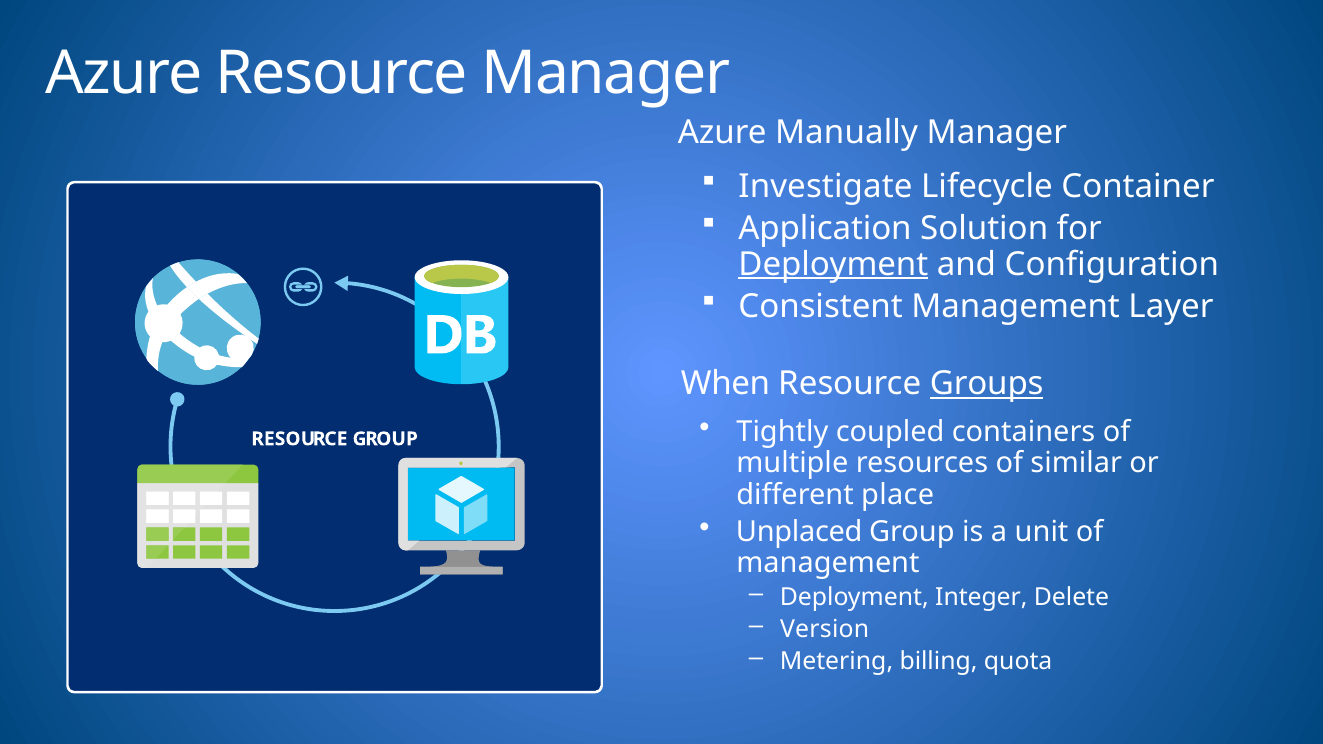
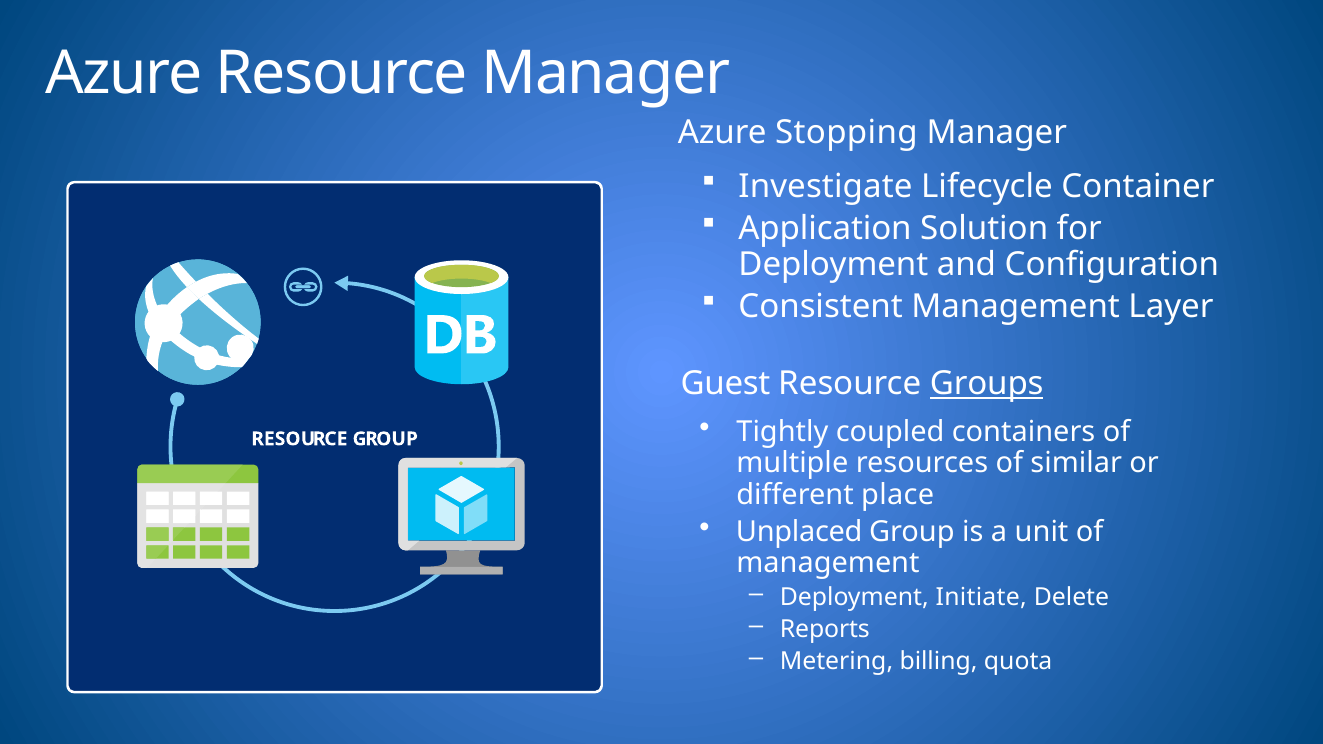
Manually: Manually -> Stopping
Deployment at (833, 264) underline: present -> none
When: When -> Guest
Integer: Integer -> Initiate
Version: Version -> Reports
